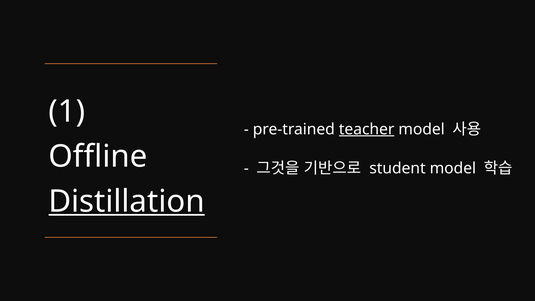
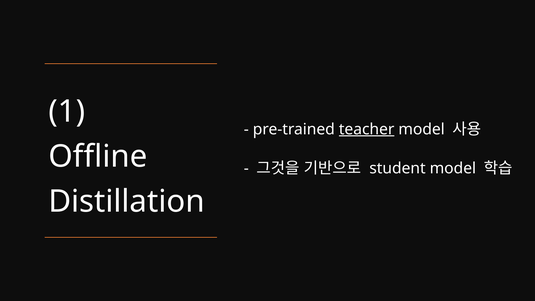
Distillation underline: present -> none
